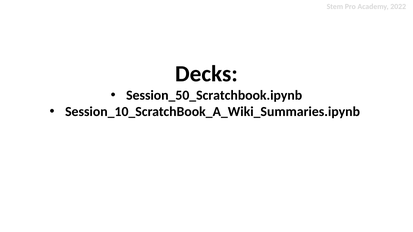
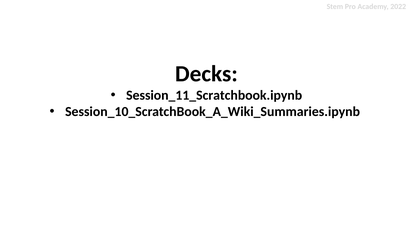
Session_50_Scratchbook.ipynb: Session_50_Scratchbook.ipynb -> Session_11_Scratchbook.ipynb
